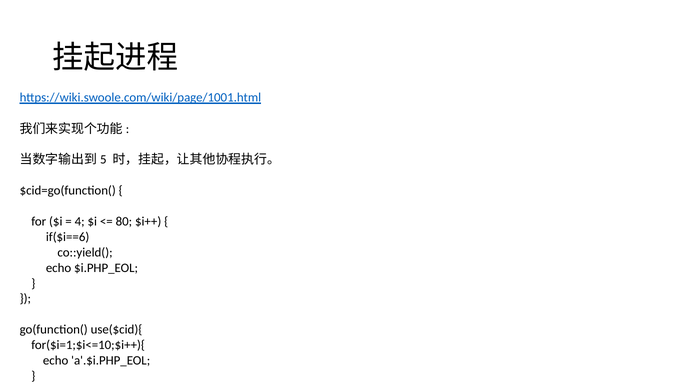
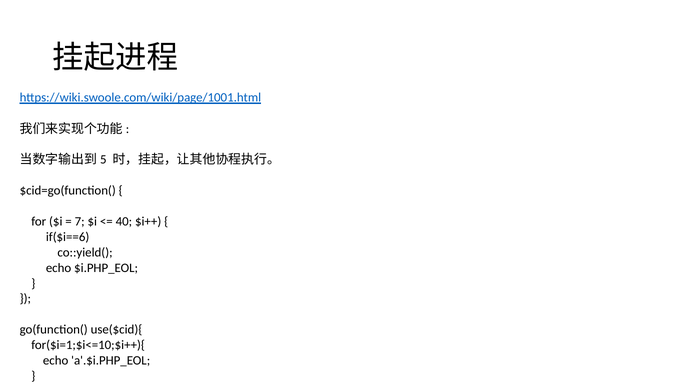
4: 4 -> 7
80: 80 -> 40
